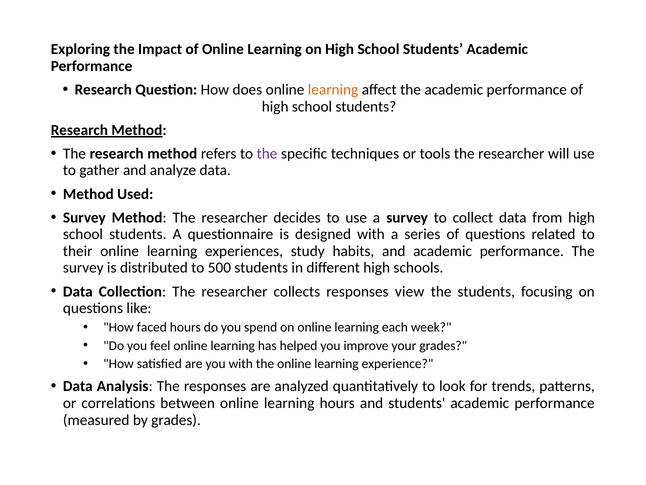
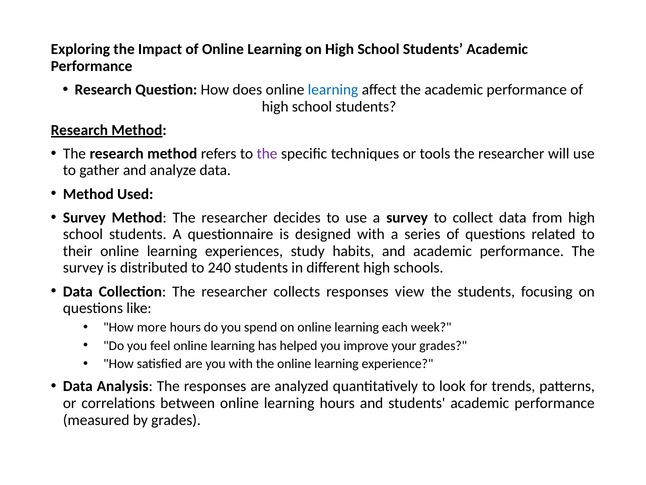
learning at (333, 90) colour: orange -> blue
500: 500 -> 240
faced: faced -> more
